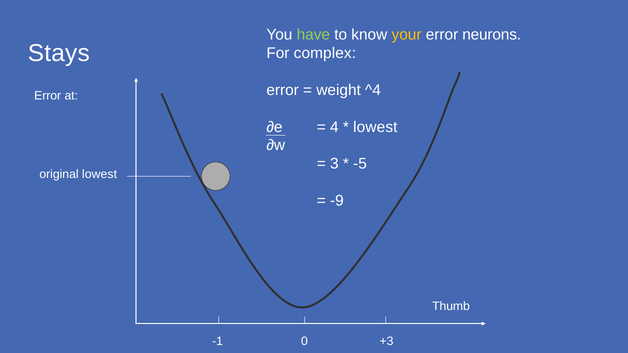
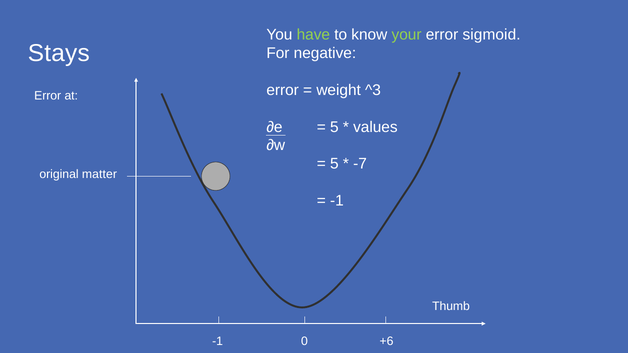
your colour: yellow -> light green
neurons: neurons -> sigmoid
complex: complex -> negative
^4: ^4 -> ^3
4 at (334, 127): 4 -> 5
lowest at (375, 127): lowest -> values
3 at (334, 164): 3 -> 5
-5: -5 -> -7
original lowest: lowest -> matter
-9 at (337, 201): -9 -> -1
+3: +3 -> +6
